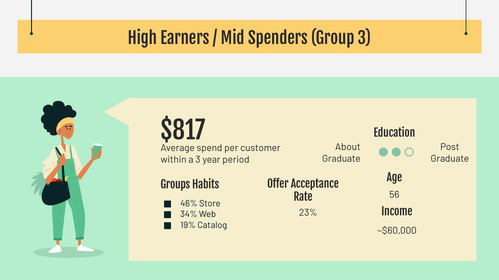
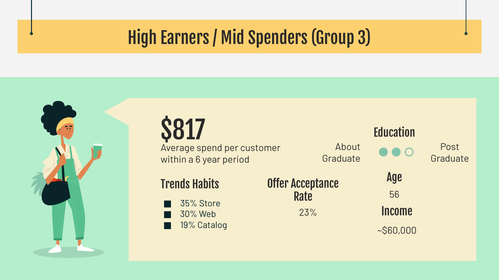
a 3: 3 -> 6
Groups: Groups -> Trends
46%: 46% -> 35%
34%: 34% -> 30%
